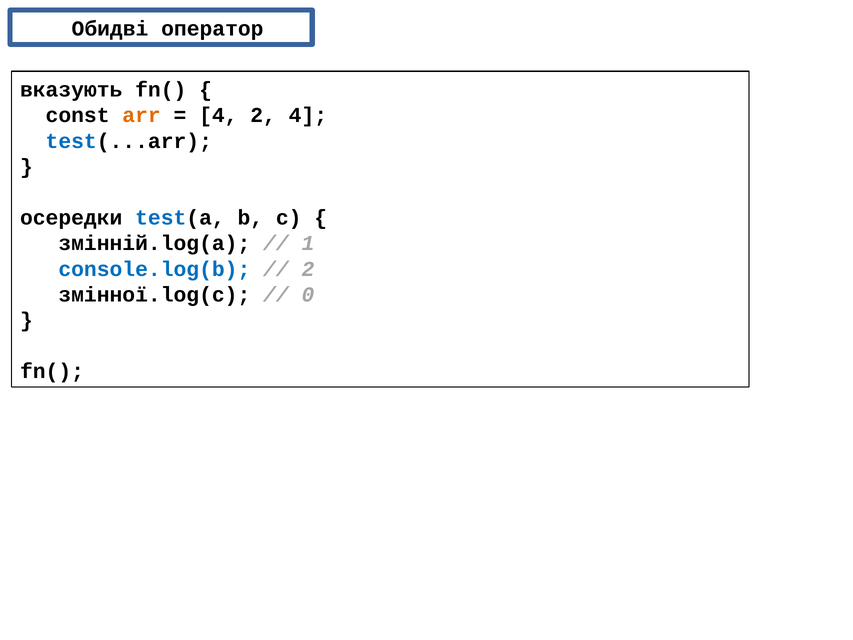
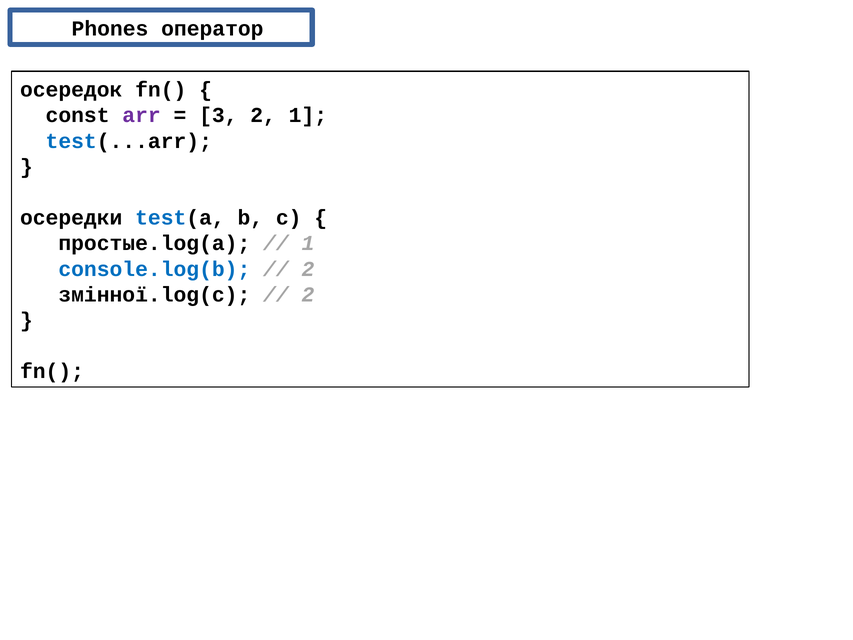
Обидві: Обидві -> Phones
вказують: вказують -> осередок
arr colour: orange -> purple
4 at (218, 115): 4 -> 3
2 4: 4 -> 1
змінній.log(a: змінній.log(a -> простые.log(a
0 at (308, 295): 0 -> 2
